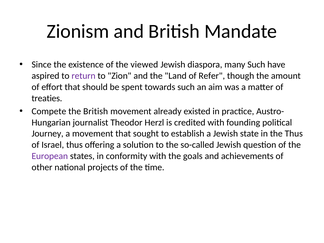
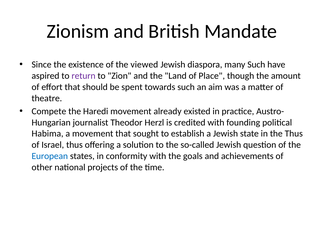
Refer: Refer -> Place
treaties: treaties -> theatre
the British: British -> Haredi
Journey: Journey -> Habima
European colour: purple -> blue
